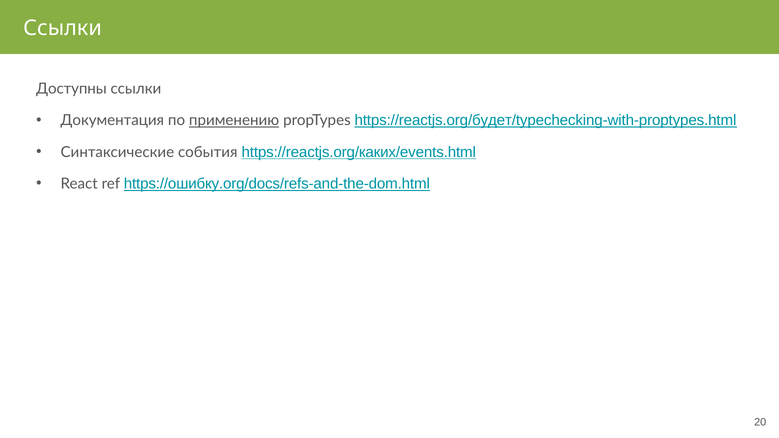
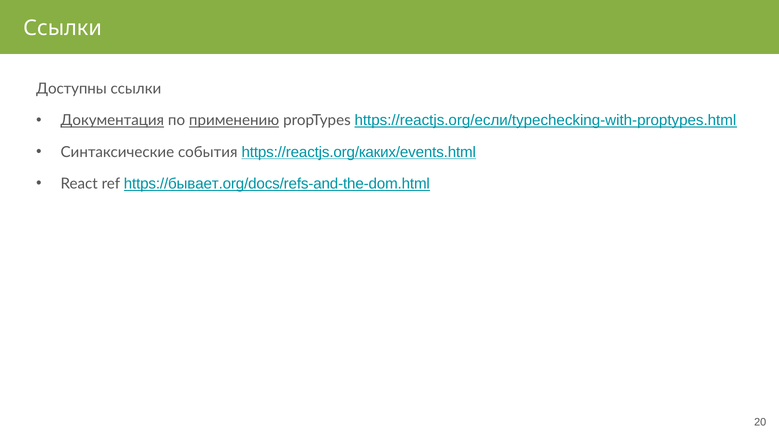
Документация underline: none -> present
https://reactjs.org/будет/typechecking-with-proptypes.html: https://reactjs.org/будет/typechecking-with-proptypes.html -> https://reactjs.org/если/typechecking-with-proptypes.html
https://ошибку.org/docs/refs-and-the-dom.html: https://ошибку.org/docs/refs-and-the-dom.html -> https://бывает.org/docs/refs-and-the-dom.html
